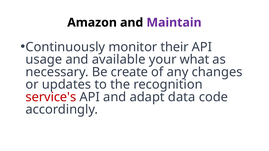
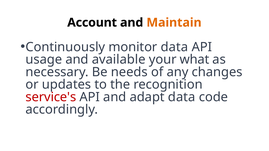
Amazon: Amazon -> Account
Maintain colour: purple -> orange
monitor their: their -> data
create: create -> needs
